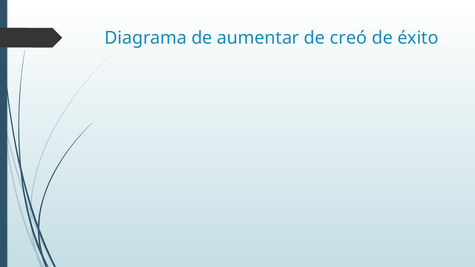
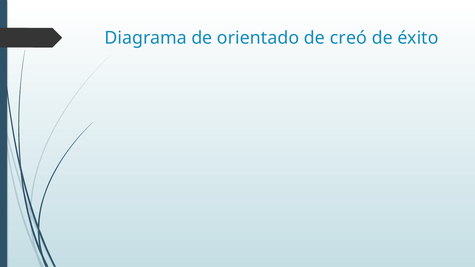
aumentar: aumentar -> orientado
